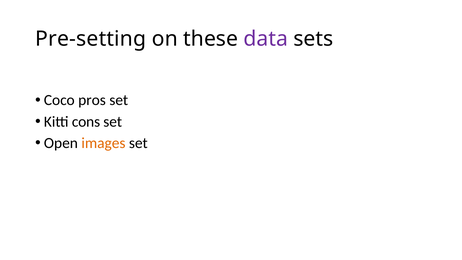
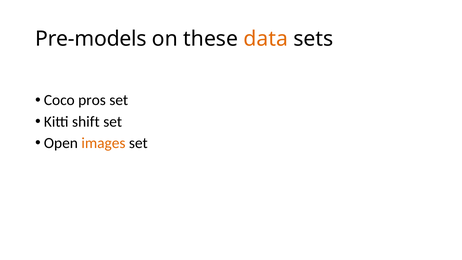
Pre-setting: Pre-setting -> Pre-models
data colour: purple -> orange
cons: cons -> shift
